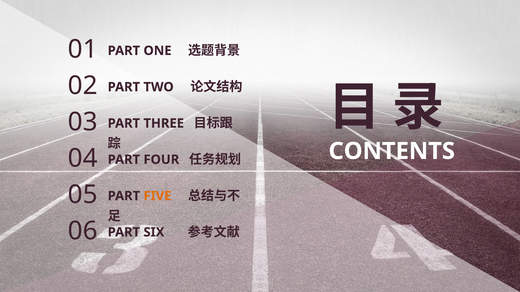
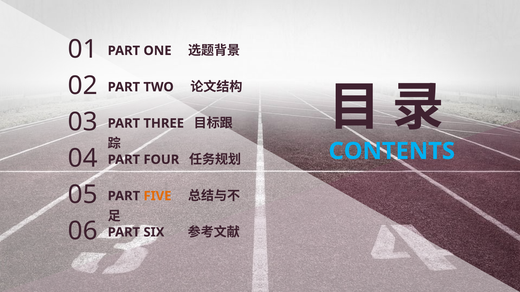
CONTENTS colour: white -> light blue
